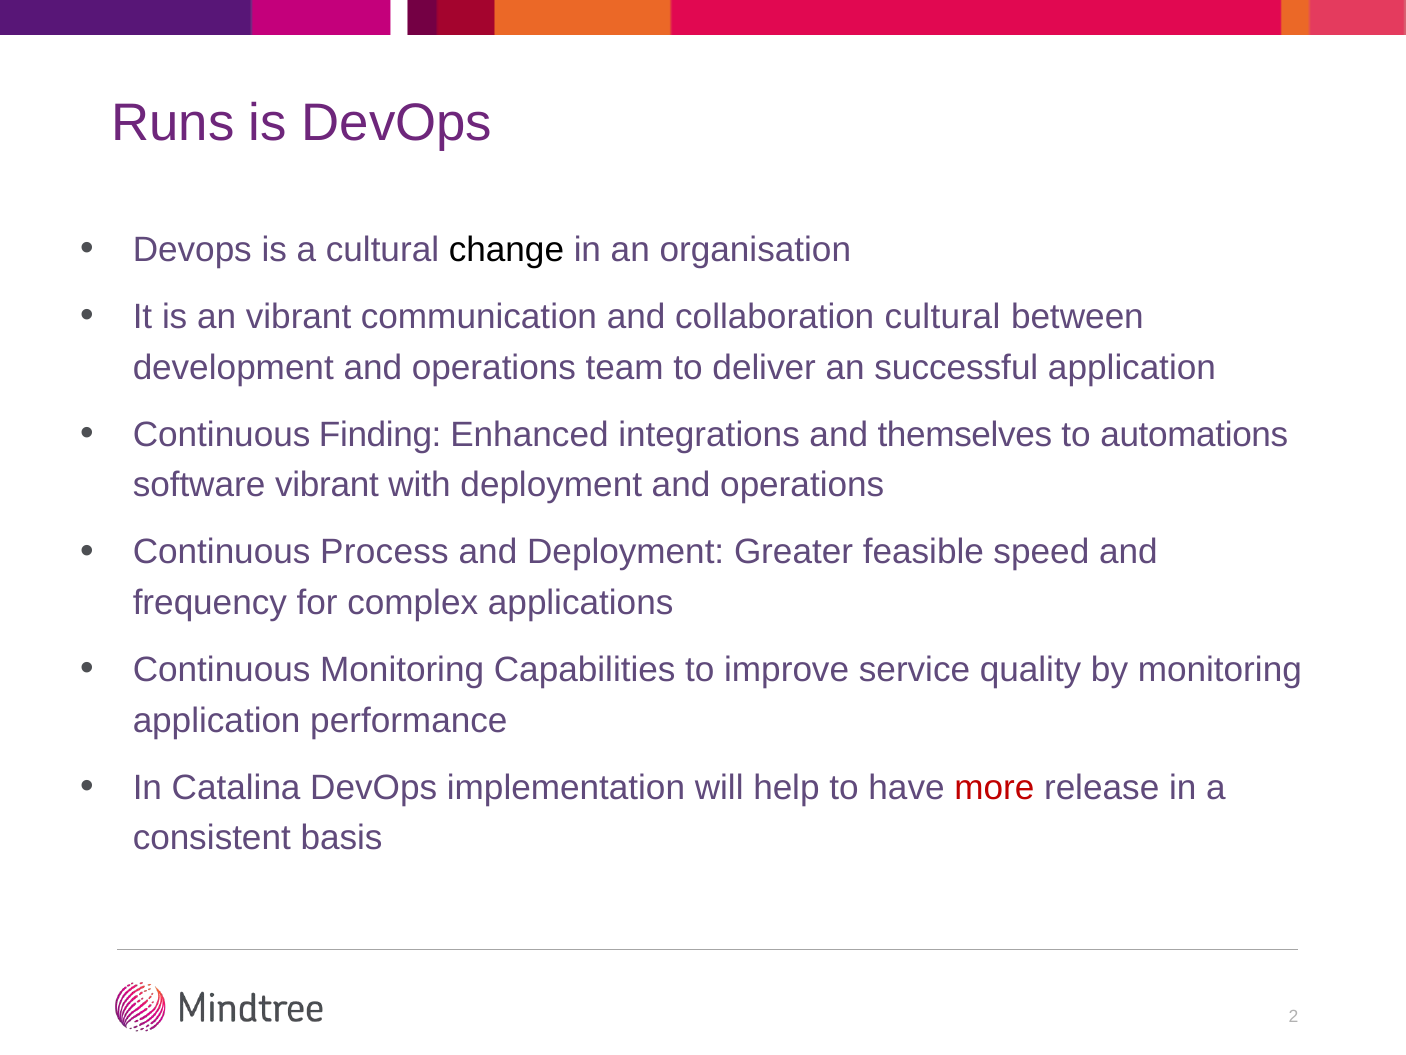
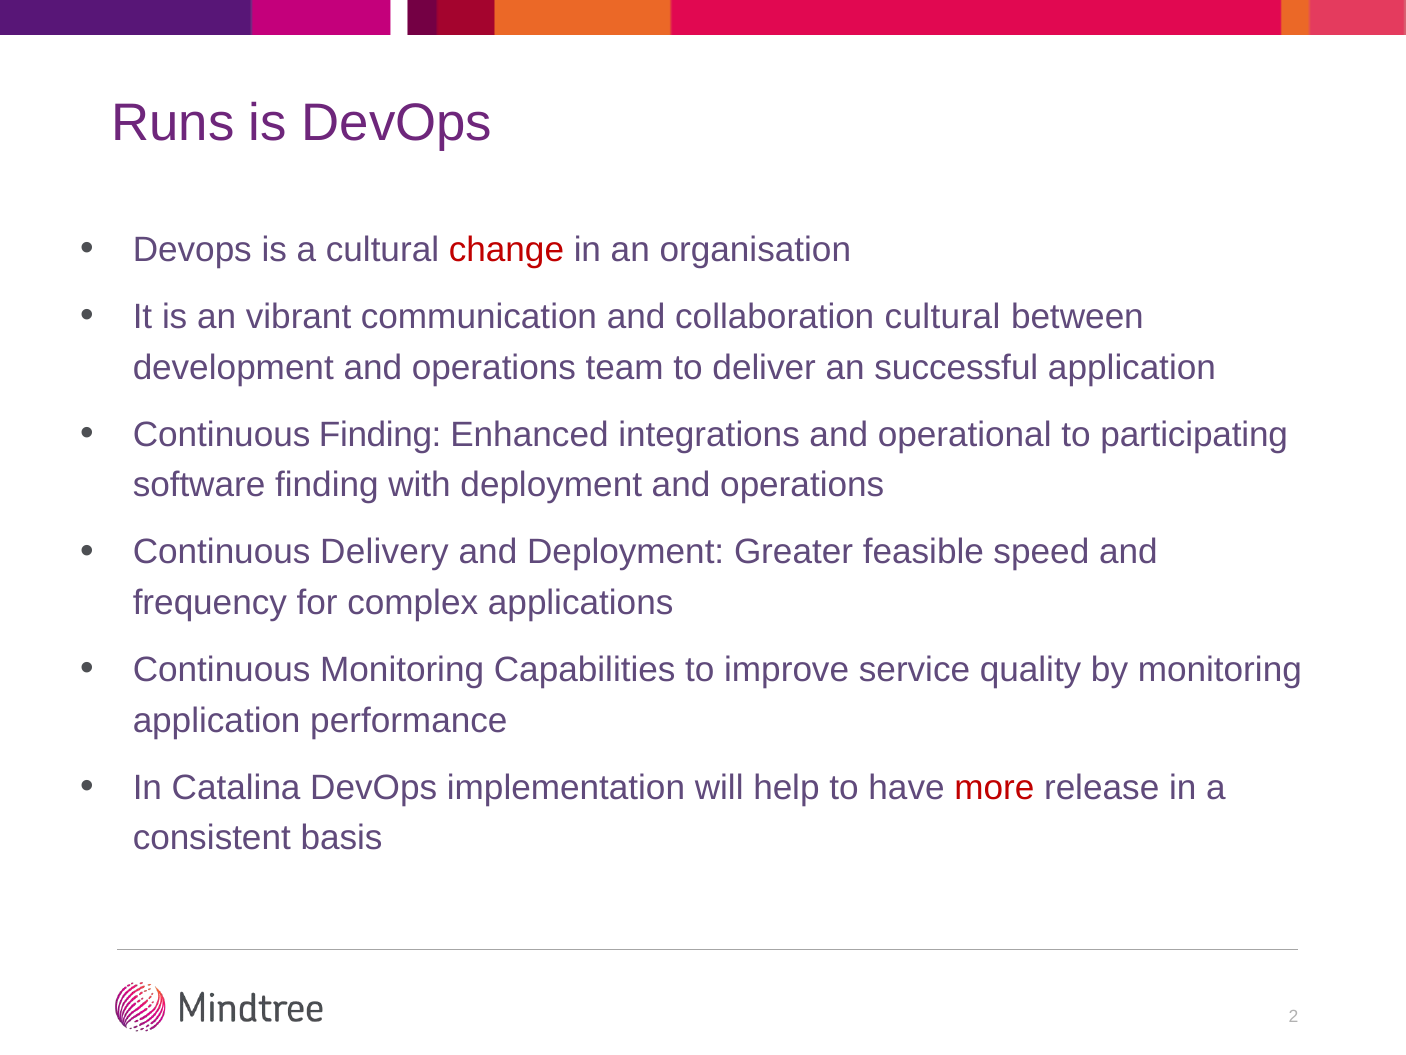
change colour: black -> red
themselves: themselves -> operational
automations: automations -> participating
software vibrant: vibrant -> finding
Process: Process -> Delivery
